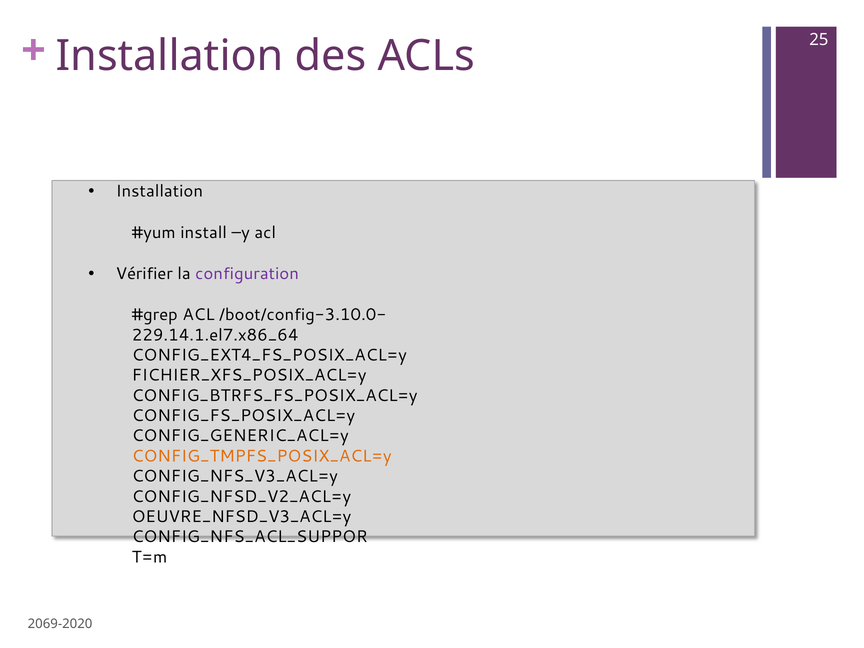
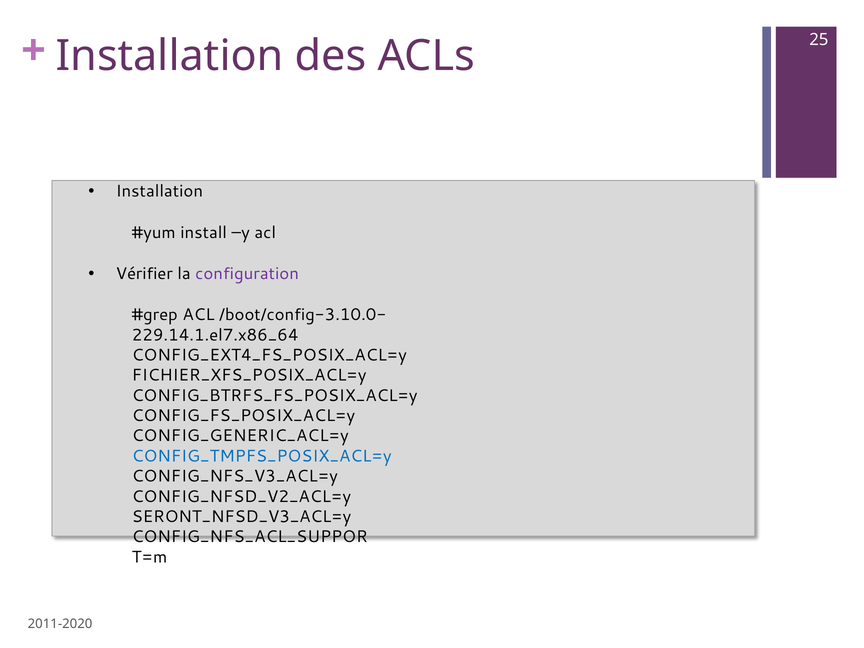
CONFIG_TMPFS_POSIX_ACL=y colour: orange -> blue
OEUVRE_NFSD_V3_ACL=y: OEUVRE_NFSD_V3_ACL=y -> SERONT_NFSD_V3_ACL=y
2069-2020: 2069-2020 -> 2011-2020
